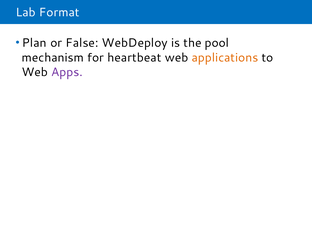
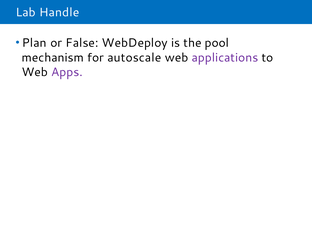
Format: Format -> Handle
heartbeat: heartbeat -> autoscale
applications colour: orange -> purple
